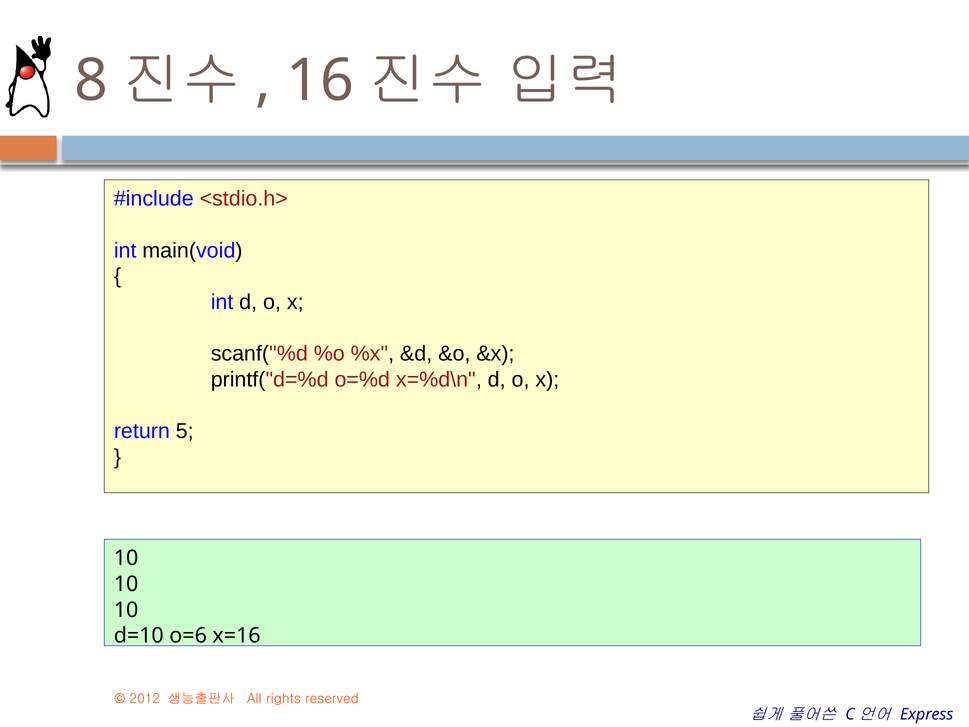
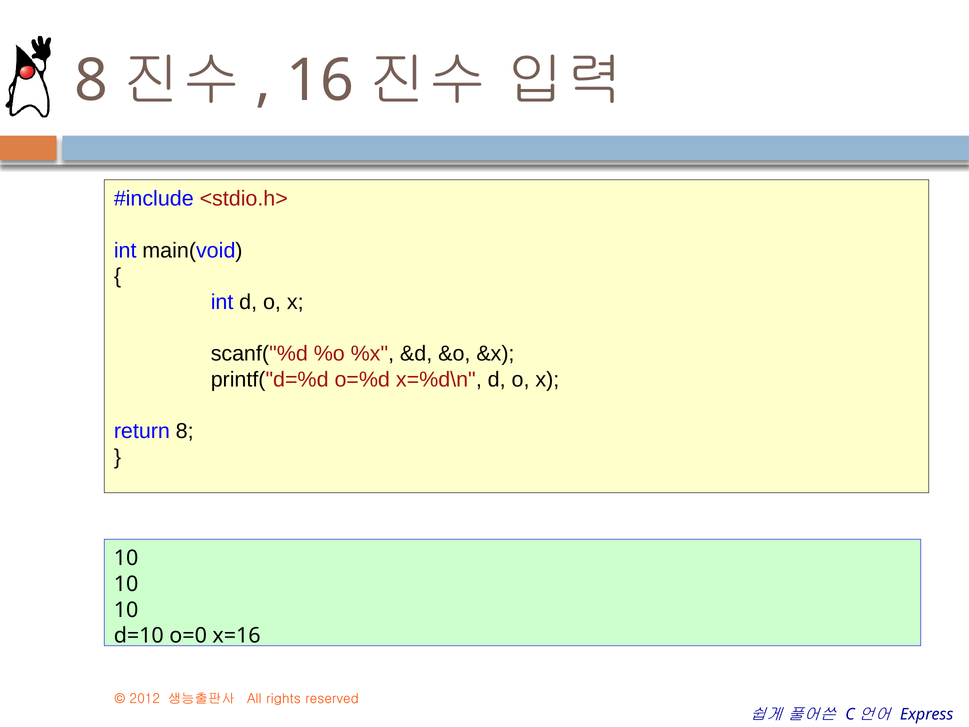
return 5: 5 -> 8
o=6: o=6 -> o=0
